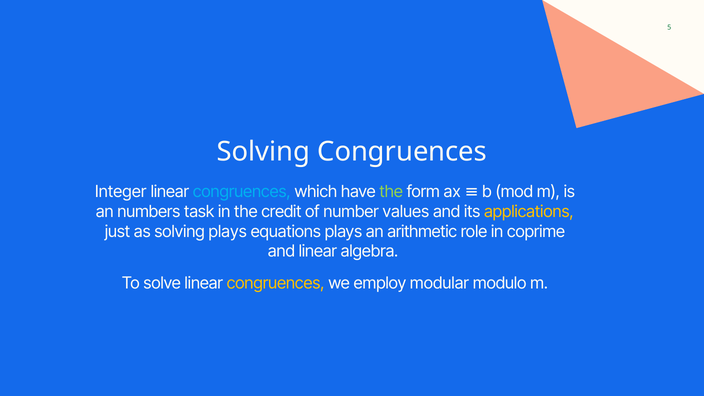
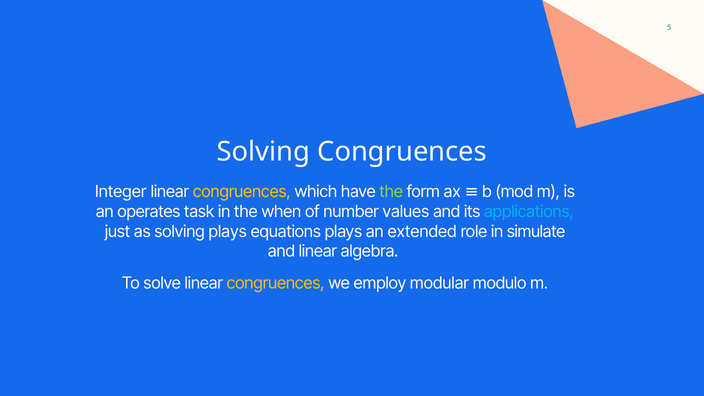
congruences at (242, 192) colour: light blue -> yellow
numbers: numbers -> operates
credit: credit -> when
applications colour: yellow -> light blue
arithmetic: arithmetic -> extended
coprime: coprime -> simulate
